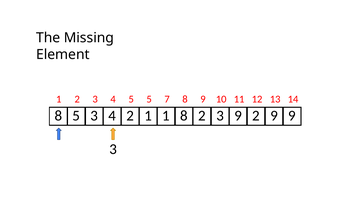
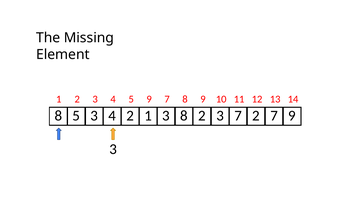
5 5: 5 -> 9
1 1: 1 -> 3
3 9: 9 -> 7
2 9: 9 -> 7
